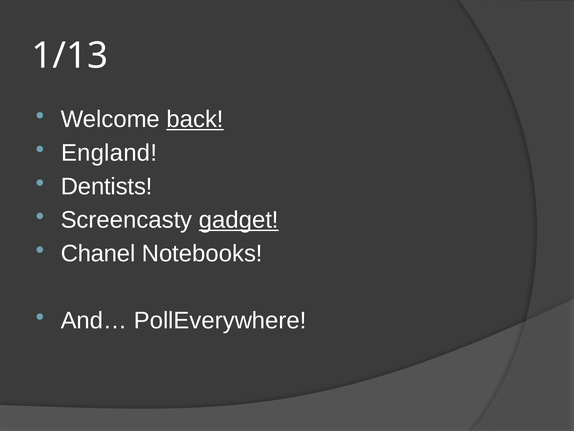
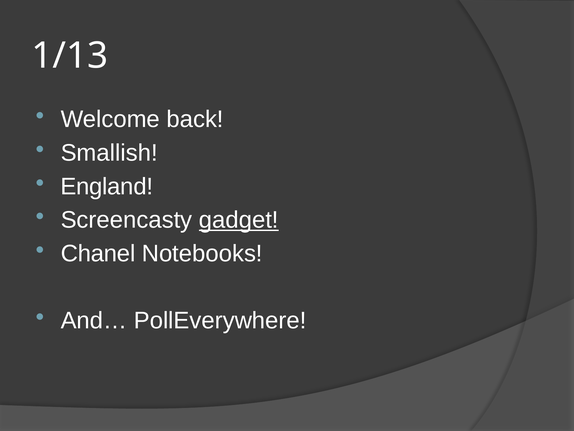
back underline: present -> none
England: England -> Smallish
Dentists: Dentists -> England
